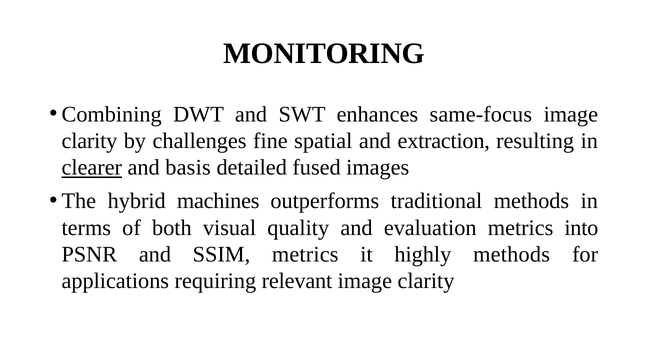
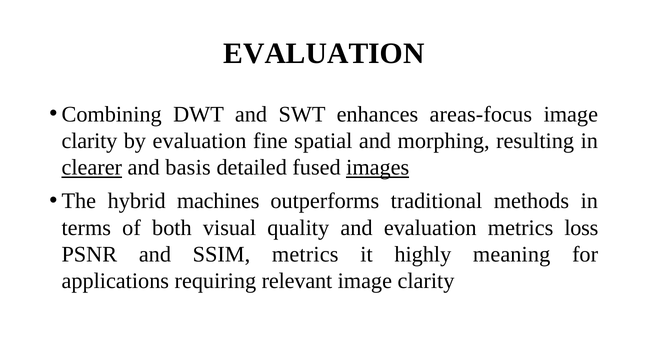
MONITORING at (324, 54): MONITORING -> EVALUATION
same-focus: same-focus -> areas-focus
by challenges: challenges -> evaluation
extraction: extraction -> morphing
images underline: none -> present
into: into -> loss
highly methods: methods -> meaning
